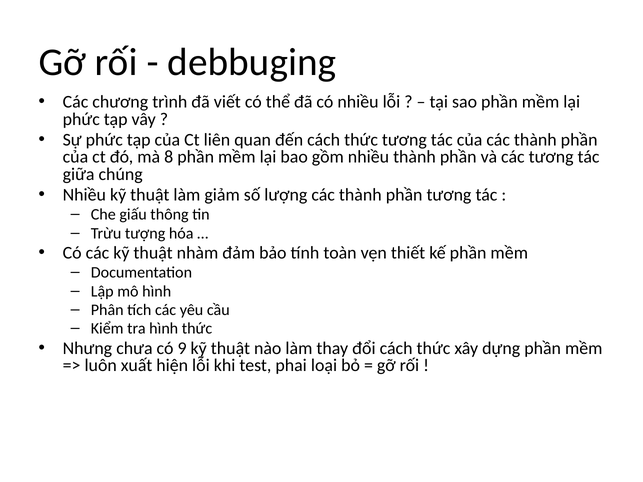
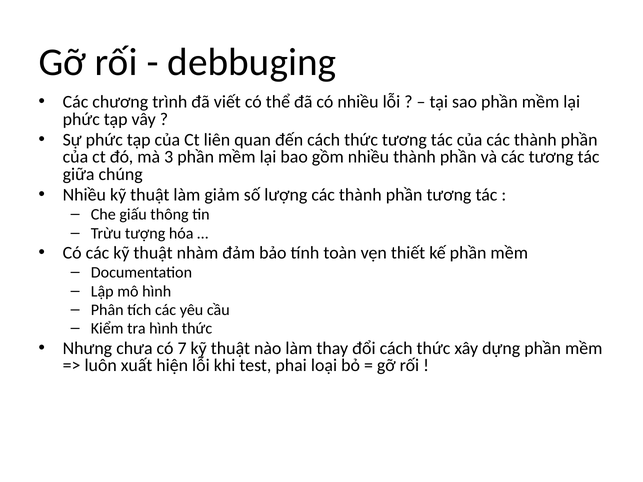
8: 8 -> 3
9: 9 -> 7
